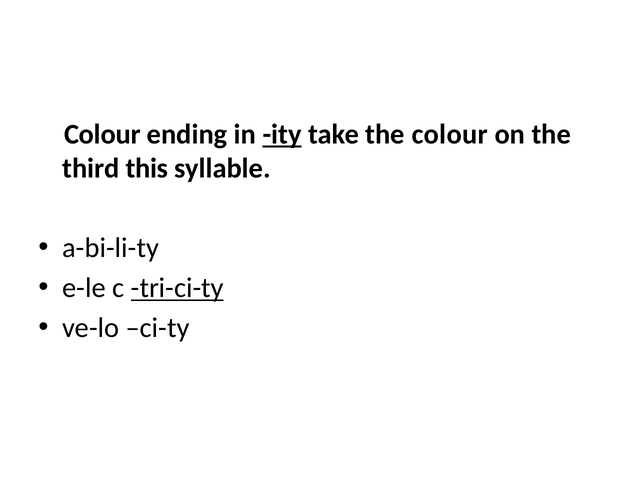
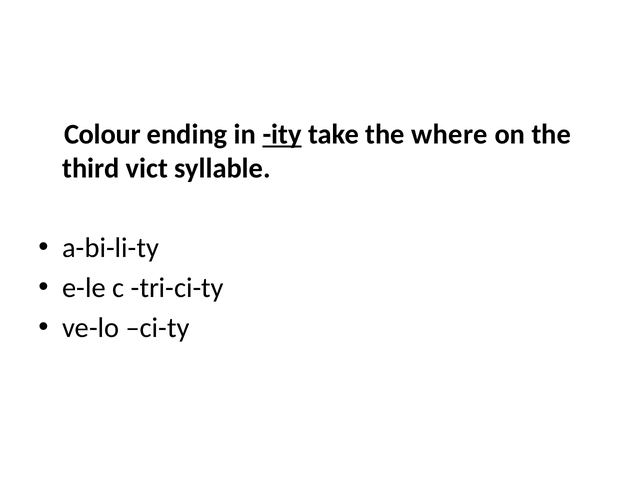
the colour: colour -> where
this: this -> vict
tri-ci-ty underline: present -> none
